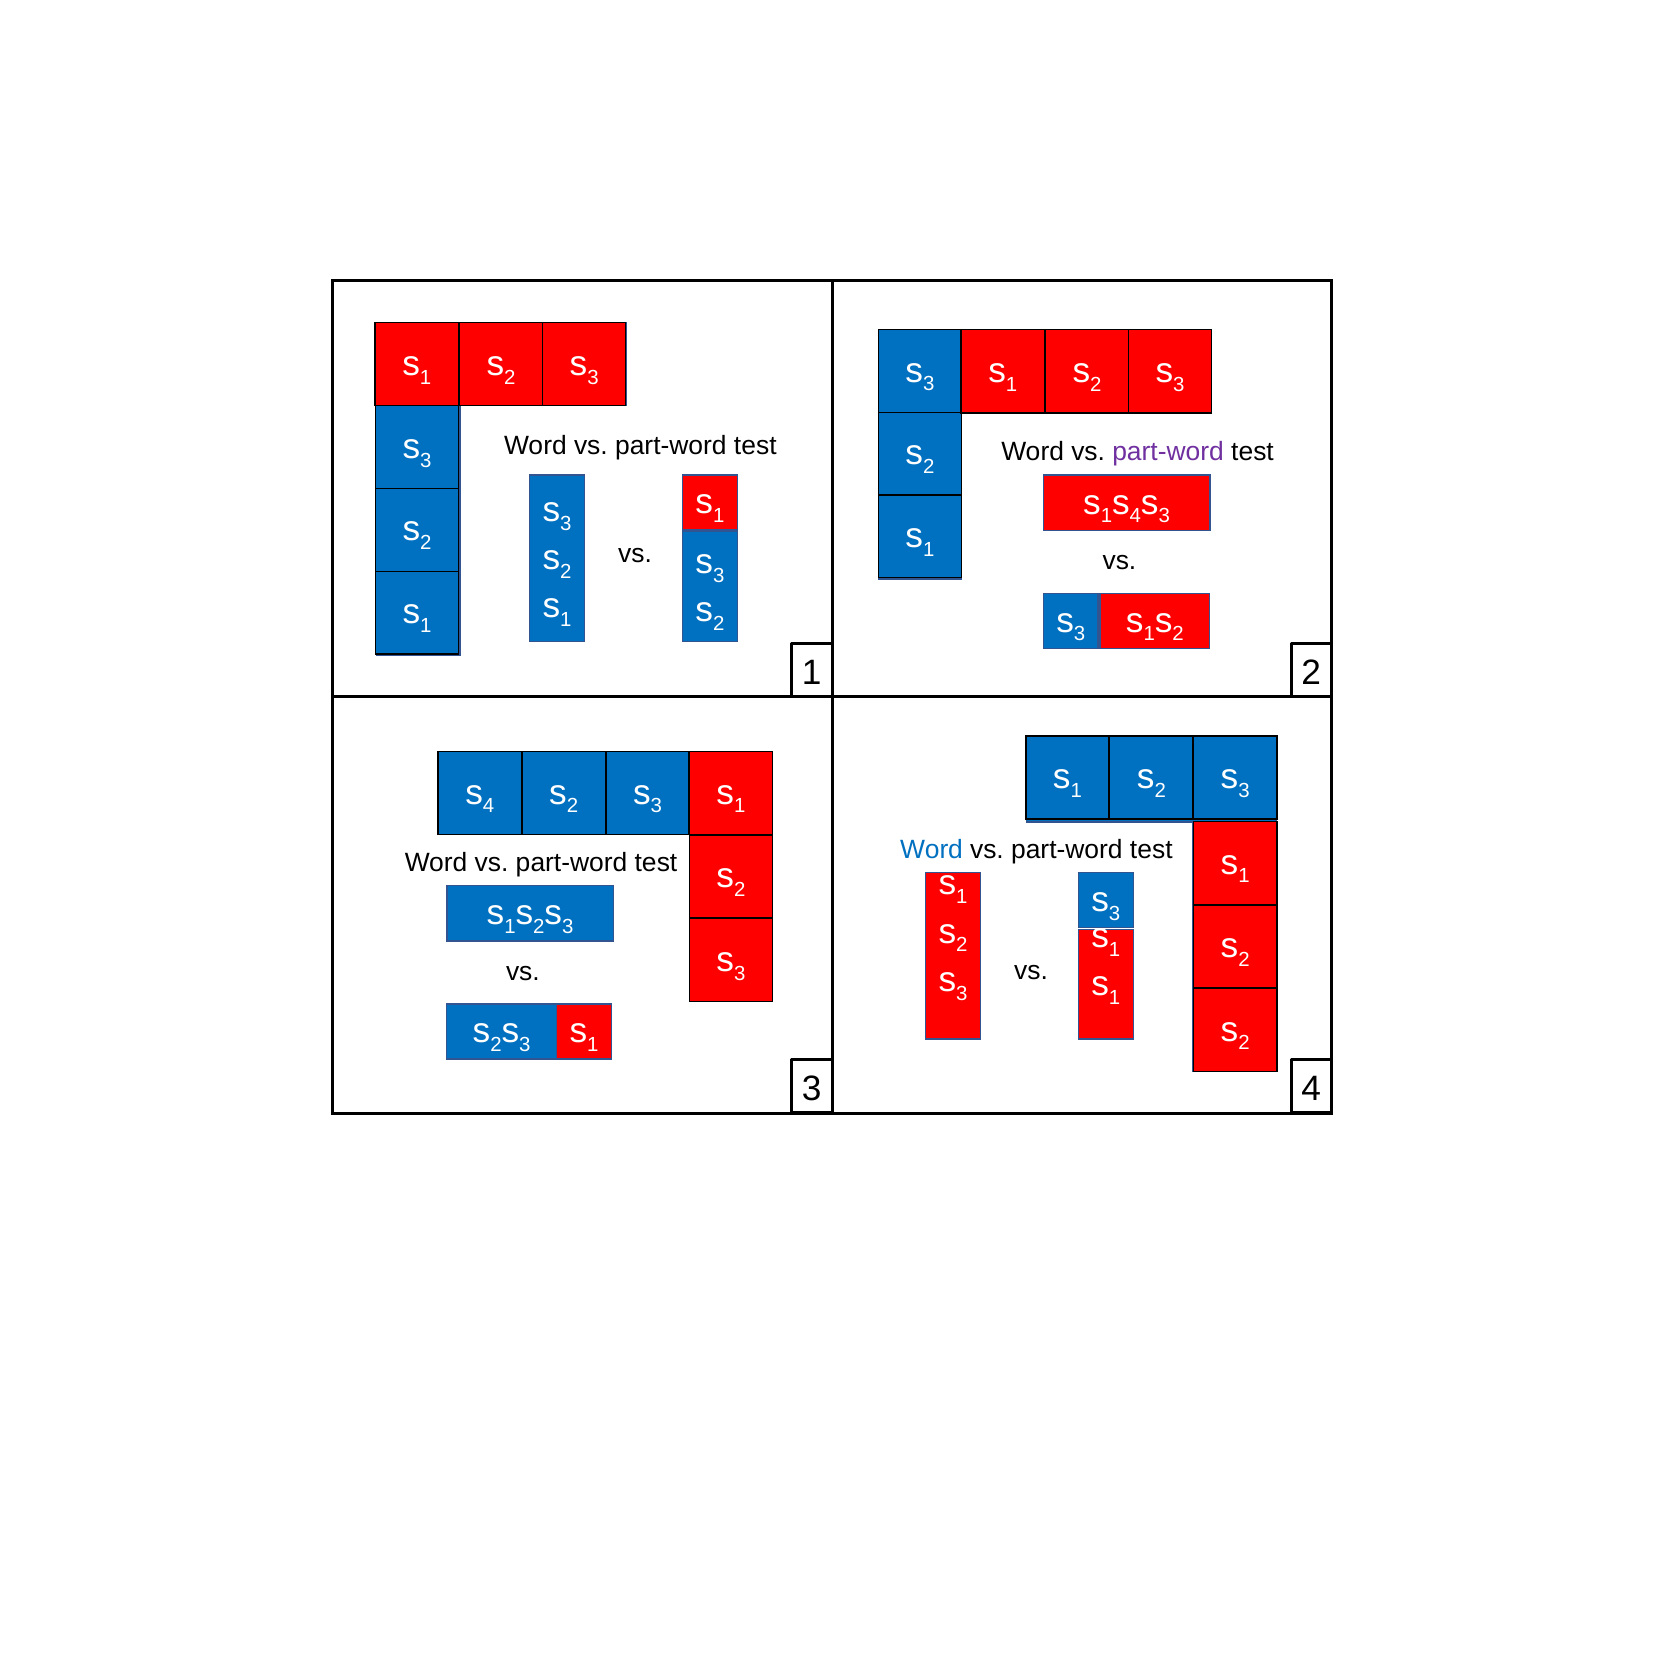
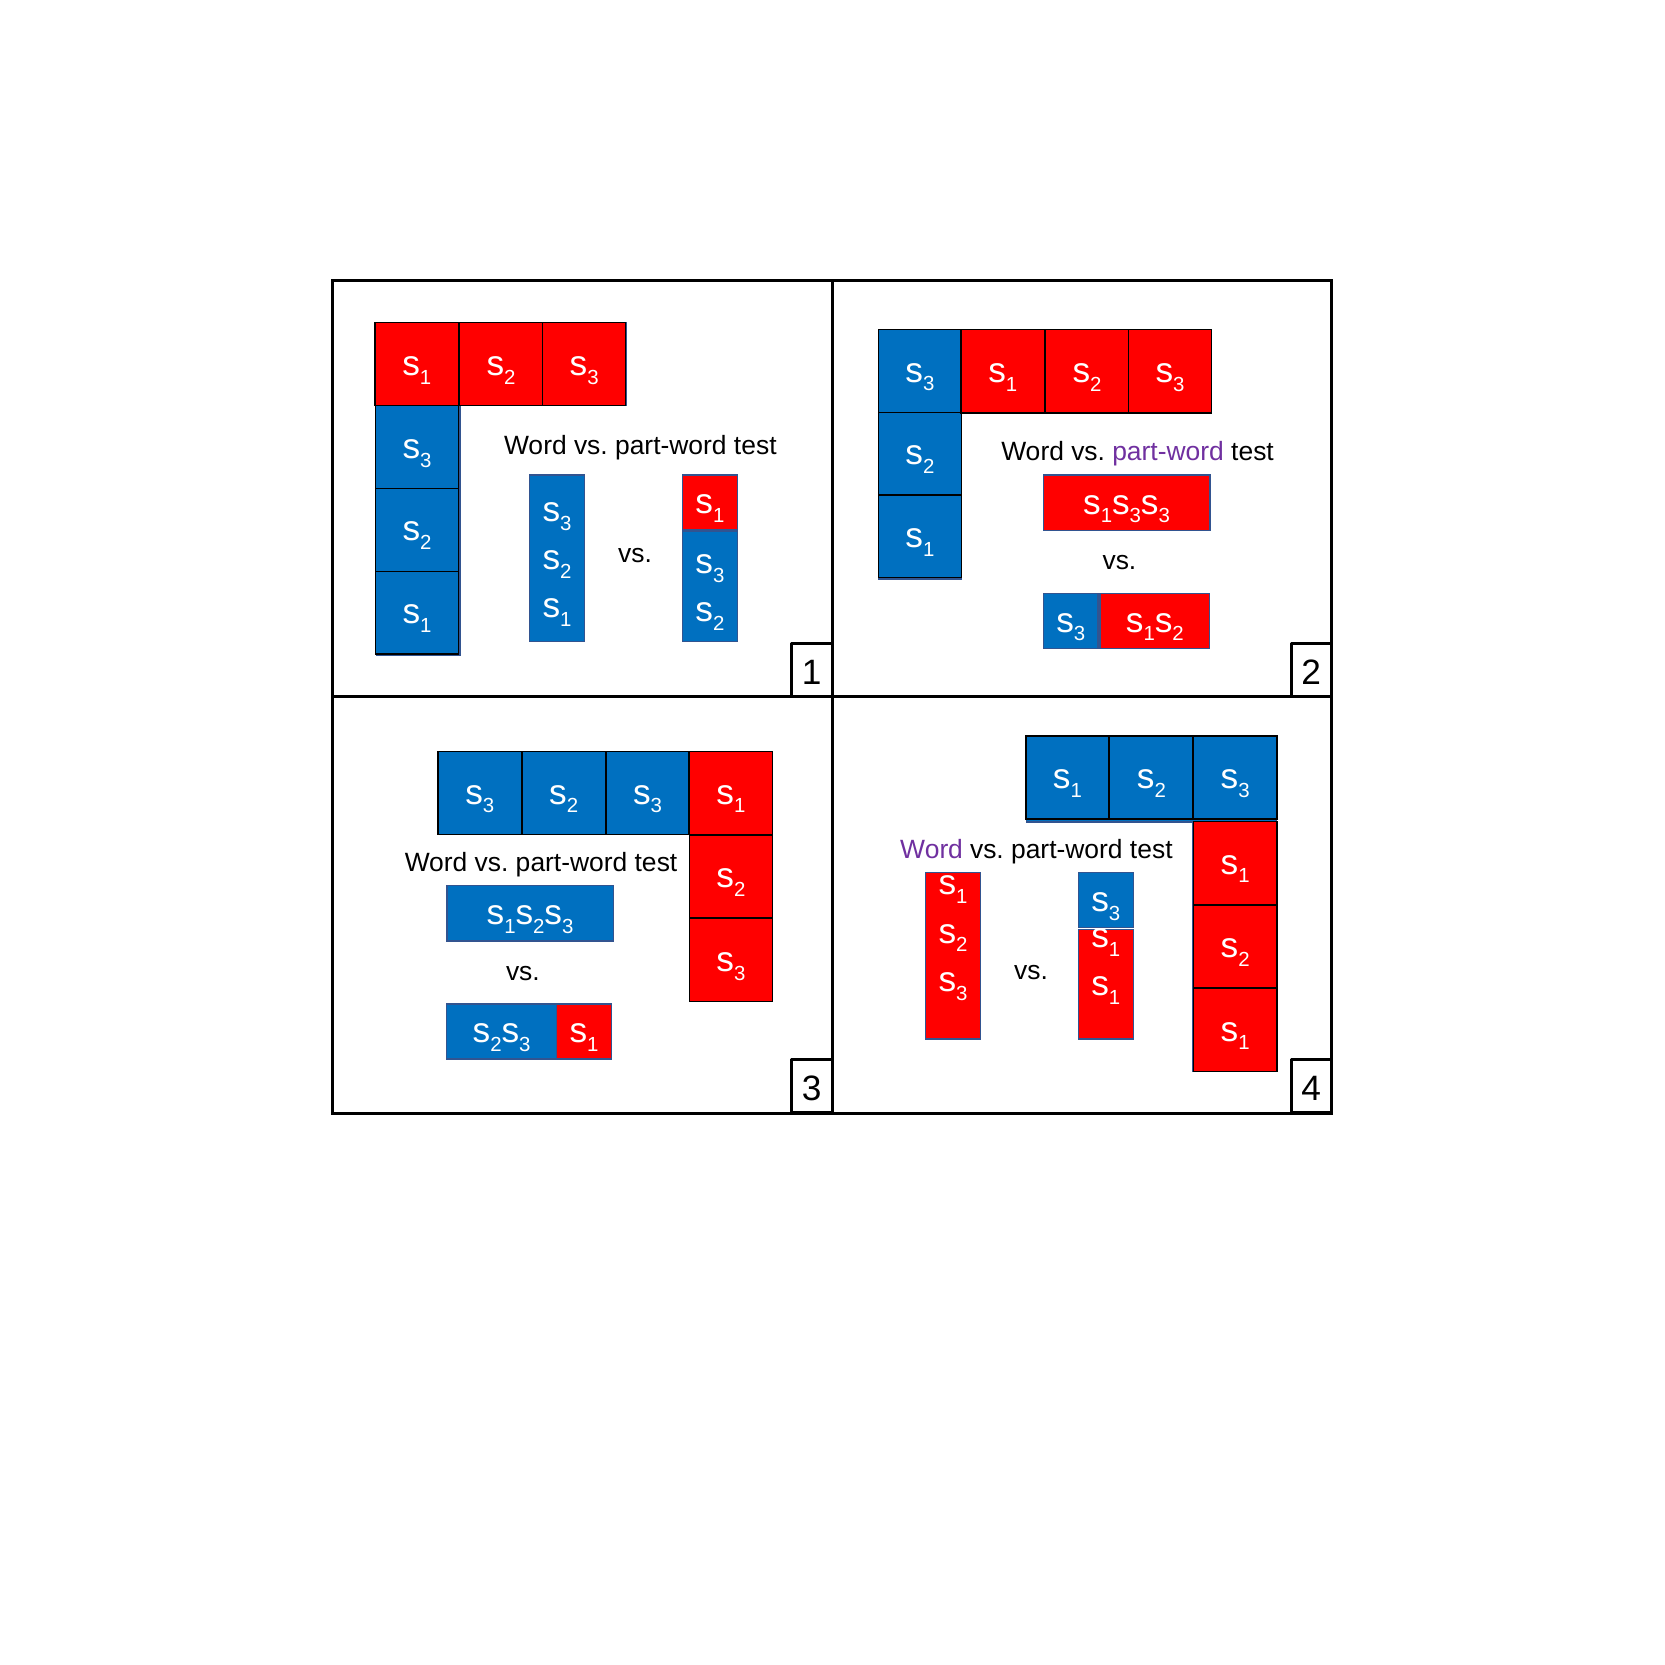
4 at (1135, 516): 4 -> 3
4 at (489, 806): 4 -> 3
Word at (932, 850) colour: blue -> purple
2 at (1244, 1043): 2 -> 1
